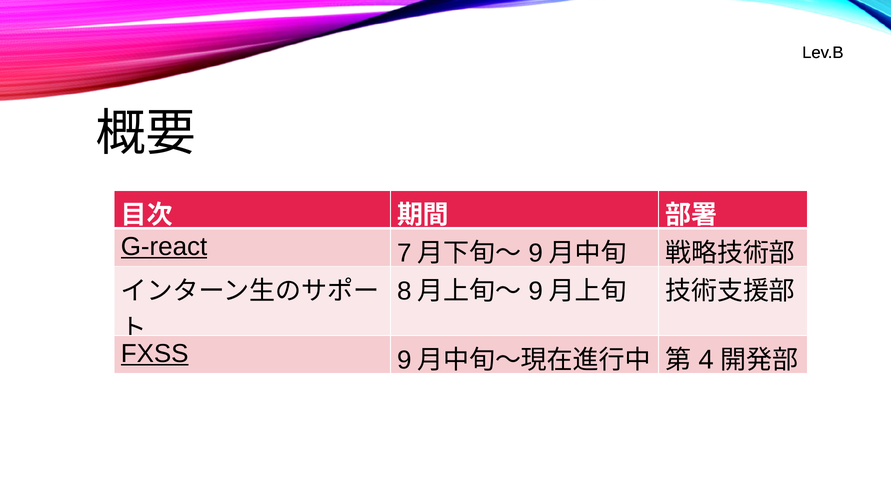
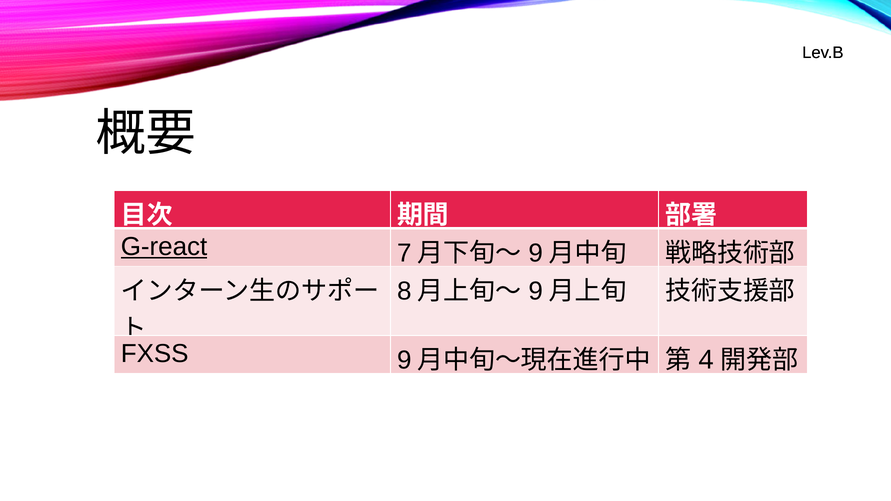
FXSS underline: present -> none
